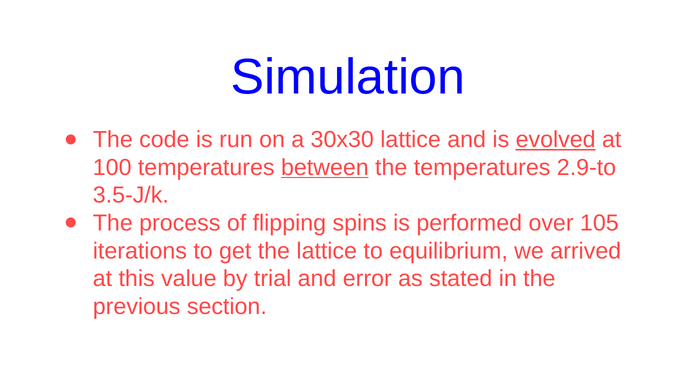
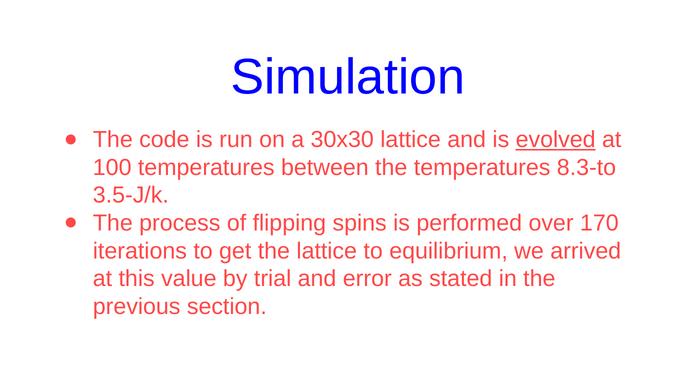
between underline: present -> none
2.9-to: 2.9-to -> 8.3-to
105: 105 -> 170
